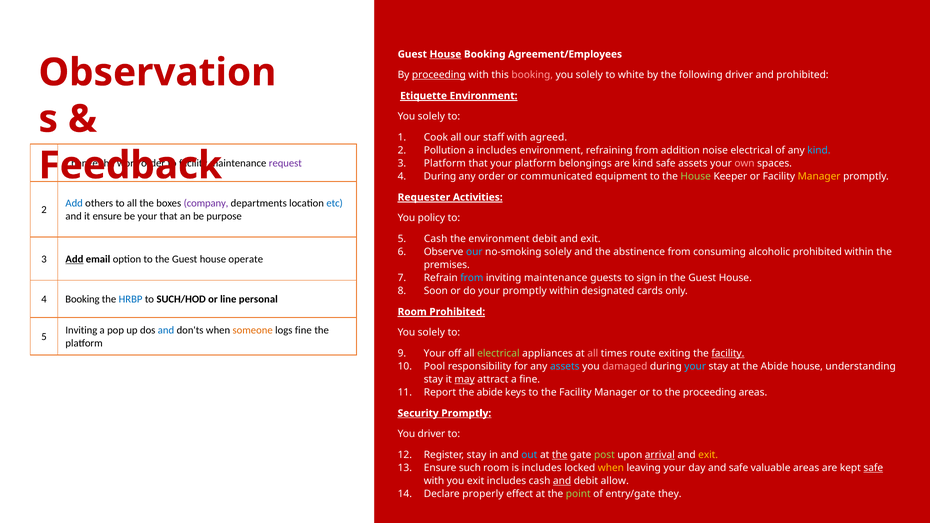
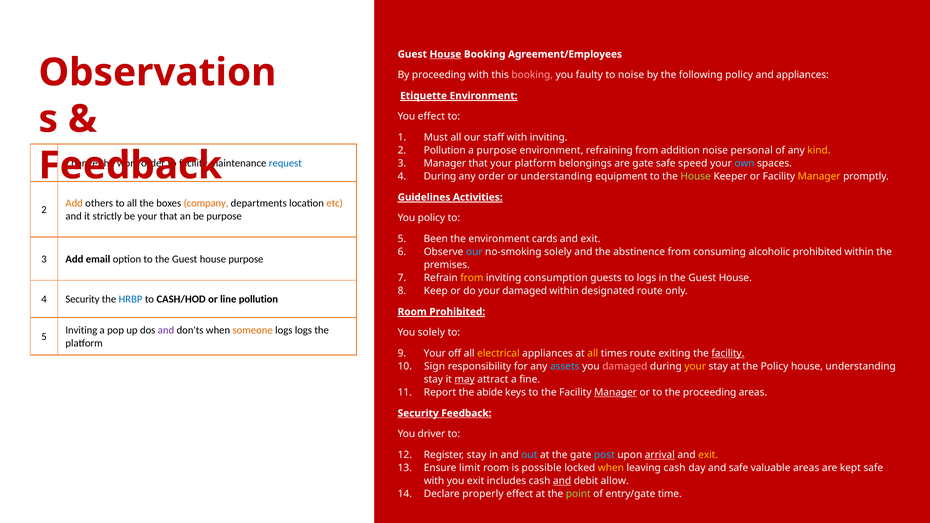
proceeding at (439, 75) underline: present -> none
solely at (589, 75): solely -> faulty
to white: white -> noise
following driver: driver -> policy
and prohibited: prohibited -> appliances
solely at (431, 117): solely -> effect
Cook: Cook -> Must
with agreed: agreed -> inviting
a includes: includes -> purpose
noise electrical: electrical -> personal
kind at (819, 150) colour: light blue -> yellow
request colour: purple -> blue
3 Platform: Platform -> Manager
are kind: kind -> gate
safe assets: assets -> speed
own colour: pink -> light blue
or communicated: communicated -> understanding
Requester: Requester -> Guidelines
Add at (74, 203) colour: blue -> orange
company colour: purple -> orange
etc colour: blue -> orange
it ensure: ensure -> strictly
5 Cash: Cash -> Been
environment debit: debit -> cards
Add at (74, 259) underline: present -> none
house operate: operate -> purpose
from at (472, 278) colour: light blue -> yellow
inviting maintenance: maintenance -> consumption
to sign: sign -> logs
Soon: Soon -> Keep
your promptly: promptly -> damaged
designated cards: cards -> route
4 Booking: Booking -> Security
SUCH/HOD: SUCH/HOD -> CASH/HOD
line personal: personal -> pollution
and at (166, 330) colour: blue -> purple
logs fine: fine -> logs
electrical at (498, 353) colour: light green -> yellow
all at (593, 353) colour: pink -> yellow
Pool: Pool -> Sign
your at (695, 366) colour: light blue -> yellow
at the Abide: Abide -> Policy
Manager at (616, 393) underline: none -> present
Security Promptly: Promptly -> Feedback
the at (560, 455) underline: present -> none
post colour: light green -> light blue
such: such -> limit
is includes: includes -> possible
leaving your: your -> cash
safe at (873, 468) underline: present -> none
they: they -> time
